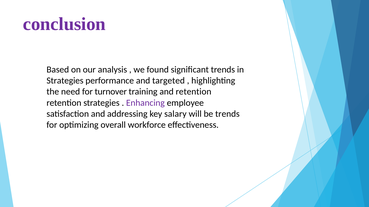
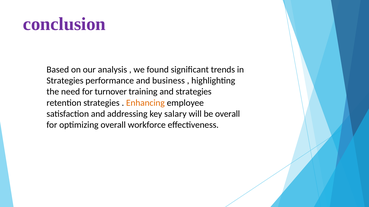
targeted: targeted -> business
and retention: retention -> strategies
Enhancing colour: purple -> orange
be trends: trends -> overall
